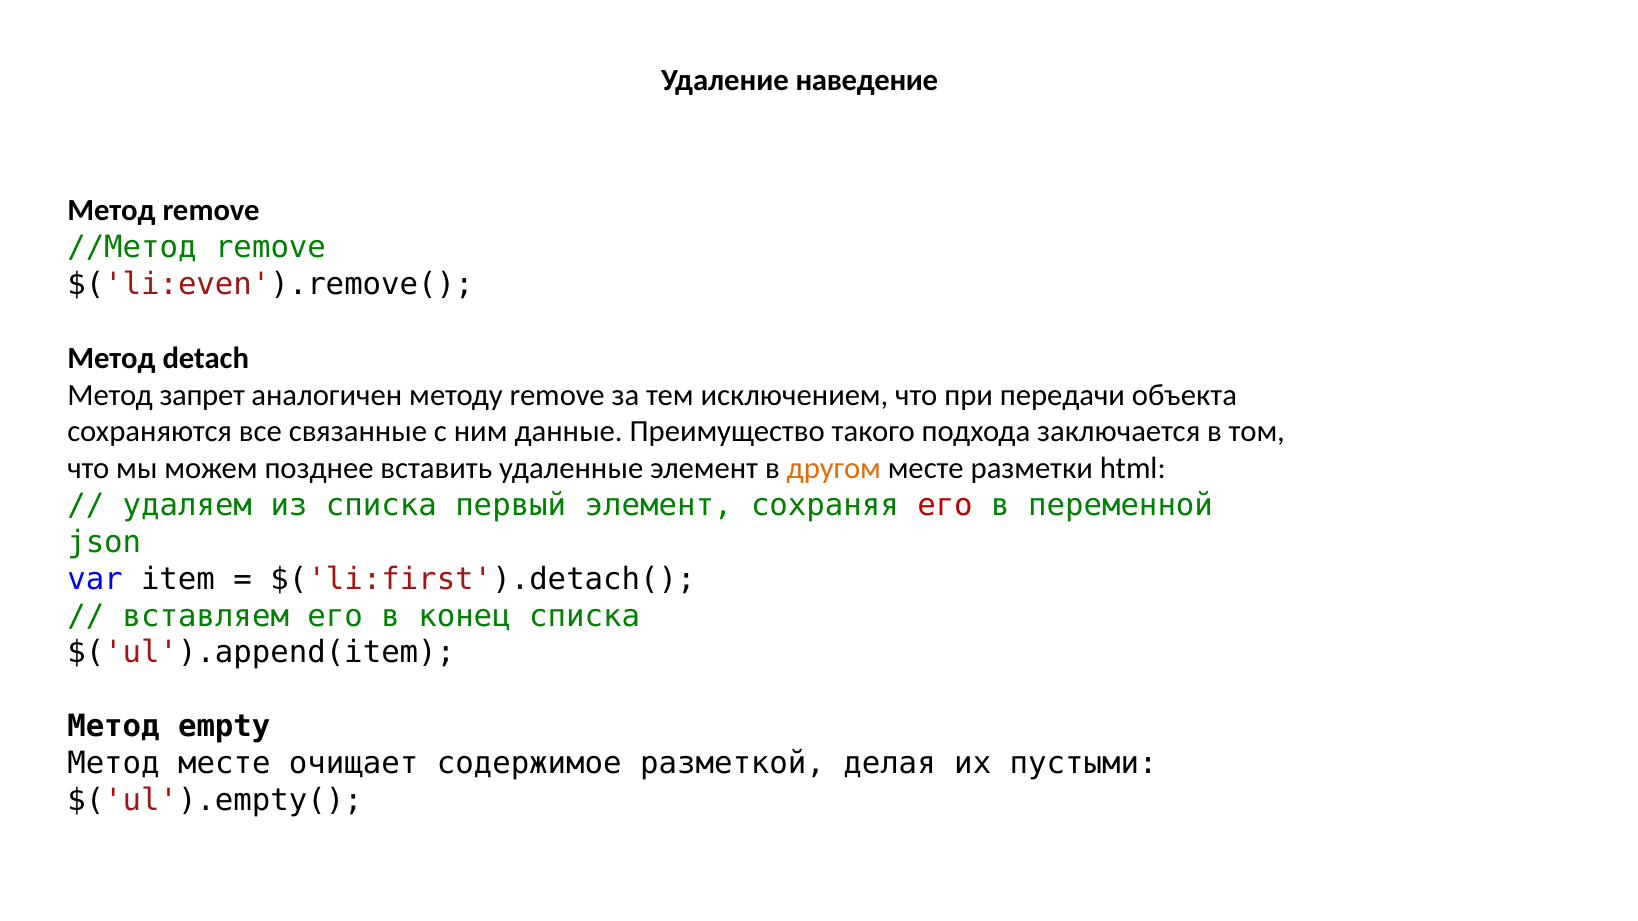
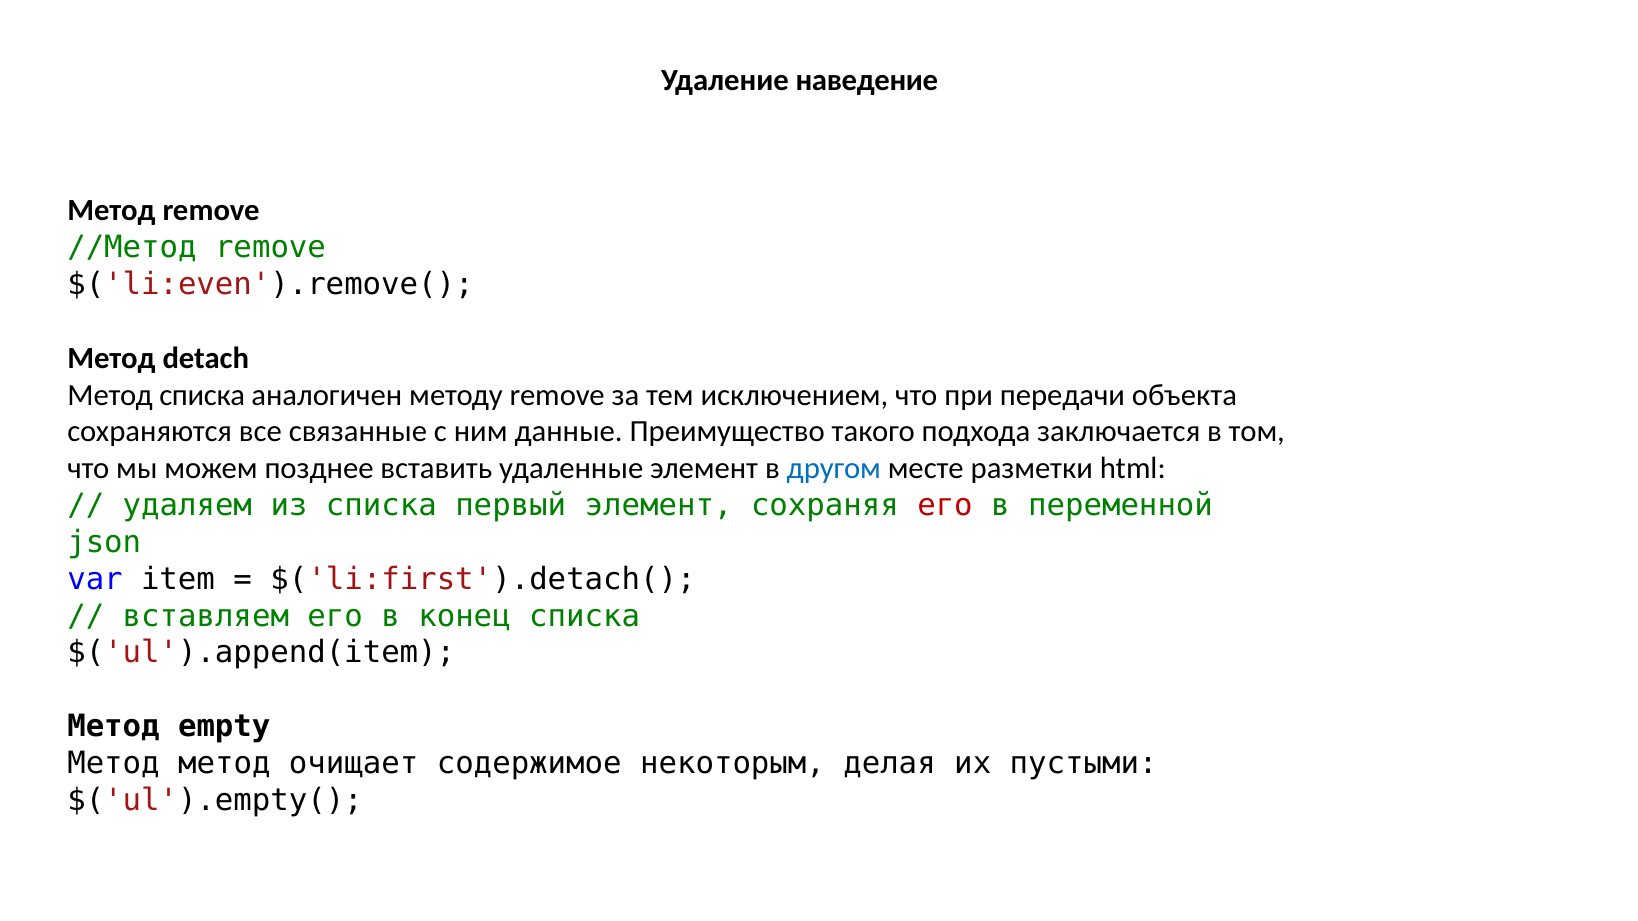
Метод запрет: запрет -> списка
другом colour: orange -> blue
Метод месте: месте -> метод
разметкой: разметкой -> некоторым
